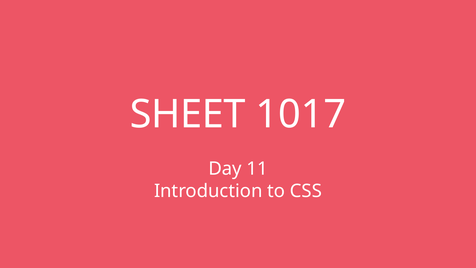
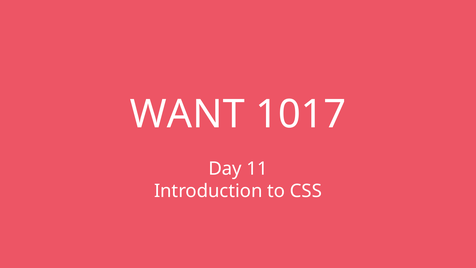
SHEET: SHEET -> WANT
